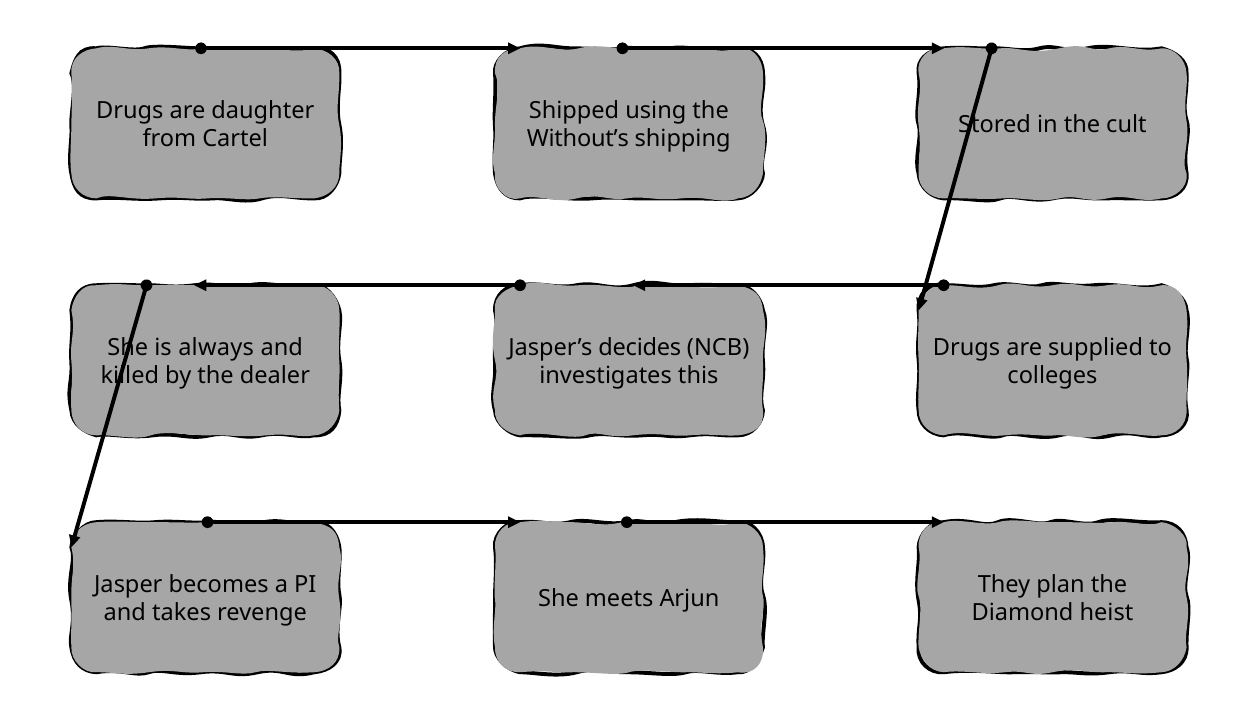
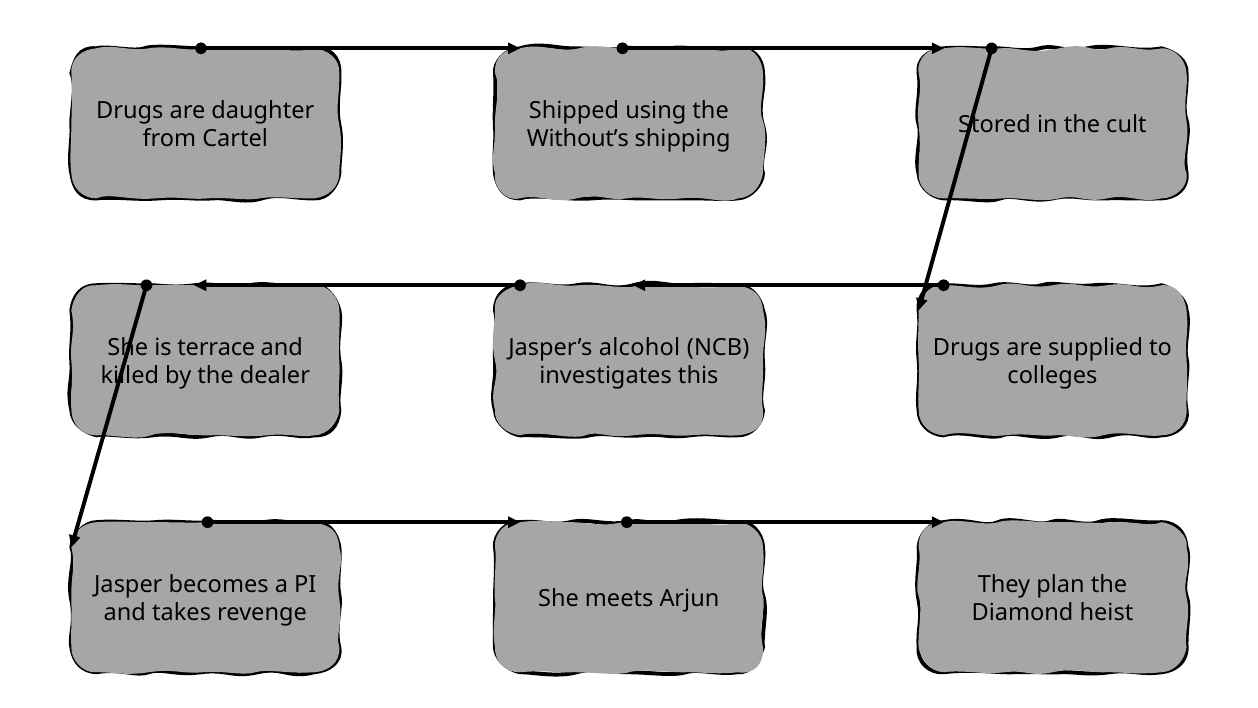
always: always -> terrace
decides: decides -> alcohol
